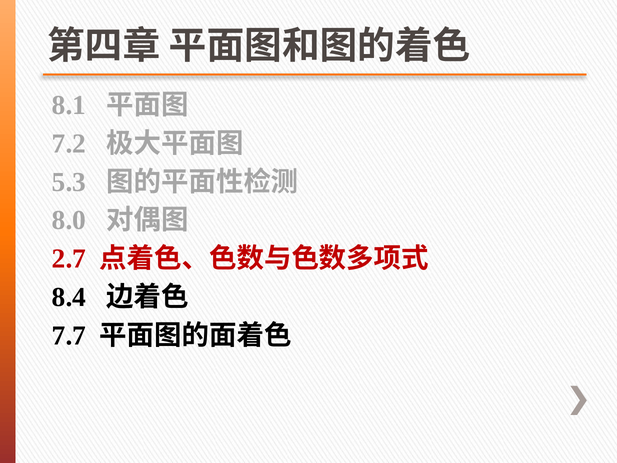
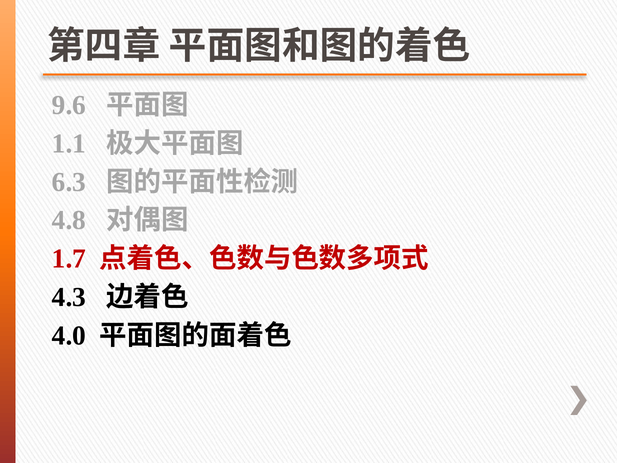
8.1: 8.1 -> 9.6
7.2: 7.2 -> 1.1
5.3: 5.3 -> 6.3
8.0: 8.0 -> 4.8
2.7: 2.7 -> 1.7
8.4: 8.4 -> 4.3
7.7: 7.7 -> 4.0
